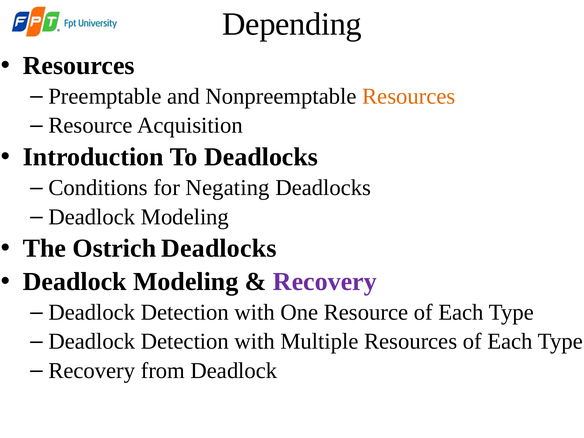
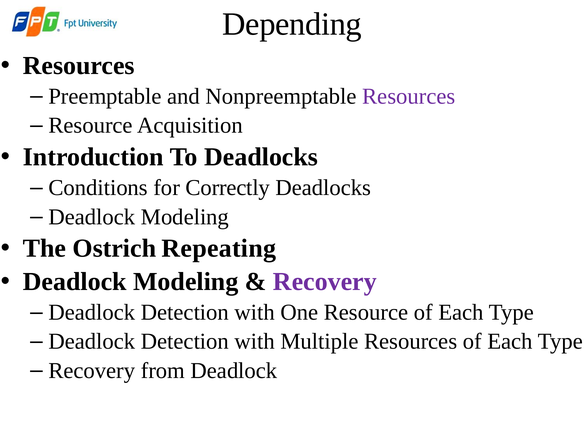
Resources at (409, 96) colour: orange -> purple
Negating: Negating -> Correctly
Ostrich Deadlocks: Deadlocks -> Repeating
